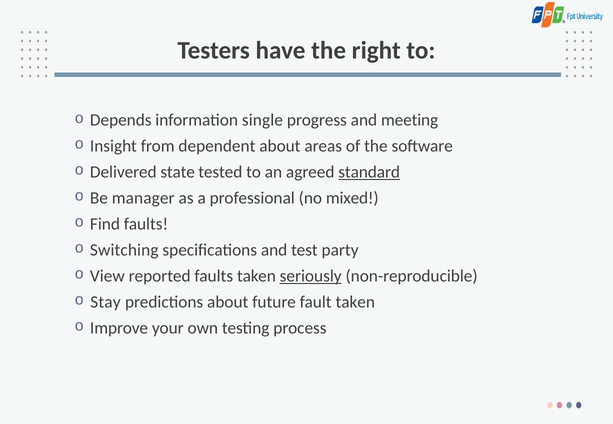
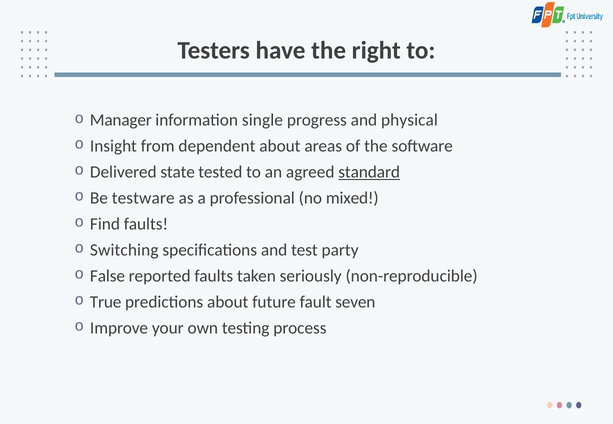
Depends: Depends -> Manager
meeting: meeting -> physical
manager: manager -> testware
View: View -> False
seriously underline: present -> none
Stay: Stay -> True
fault taken: taken -> seven
